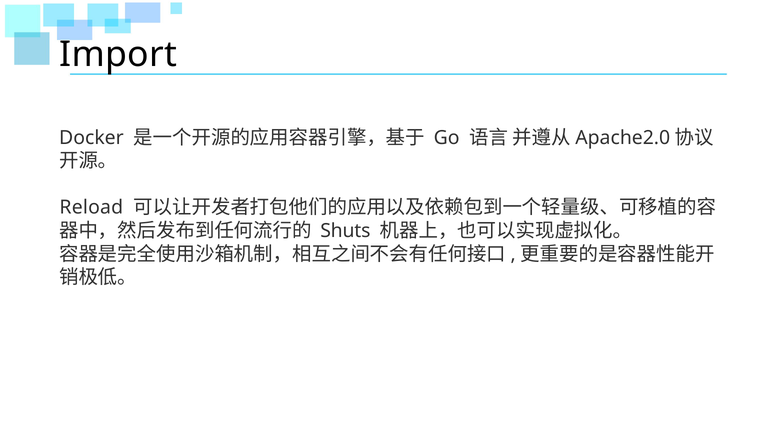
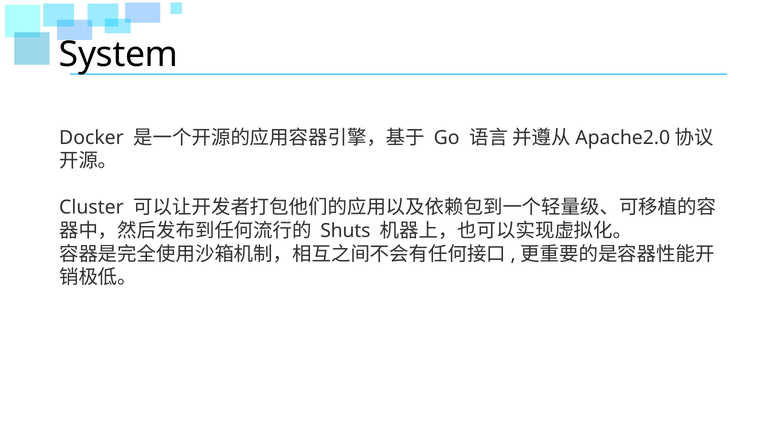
Import: Import -> System
Reload: Reload -> Cluster
